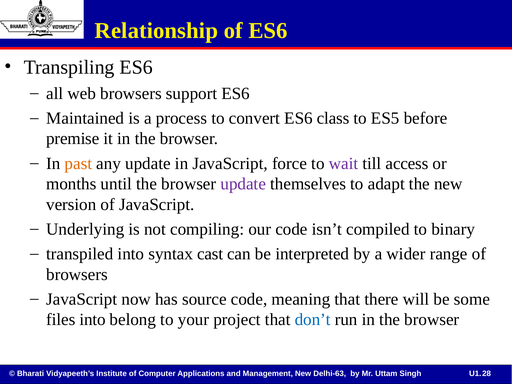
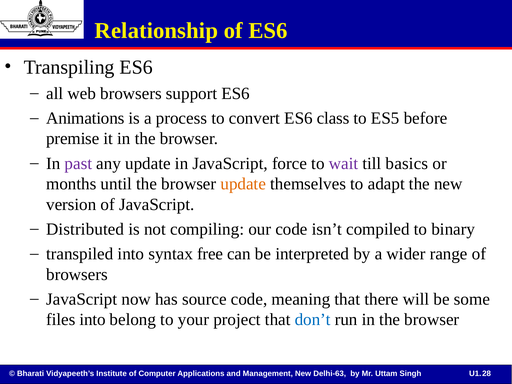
Maintained: Maintained -> Animations
past colour: orange -> purple
access: access -> basics
update at (243, 184) colour: purple -> orange
Underlying: Underlying -> Distributed
cast: cast -> free
